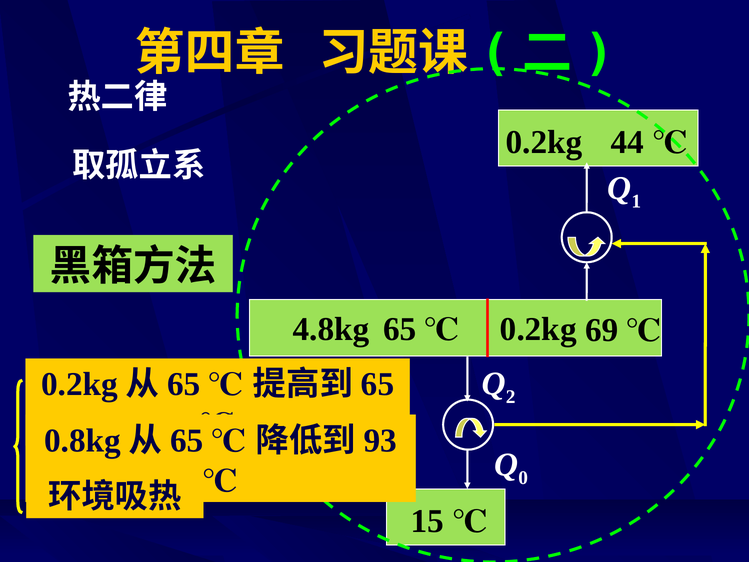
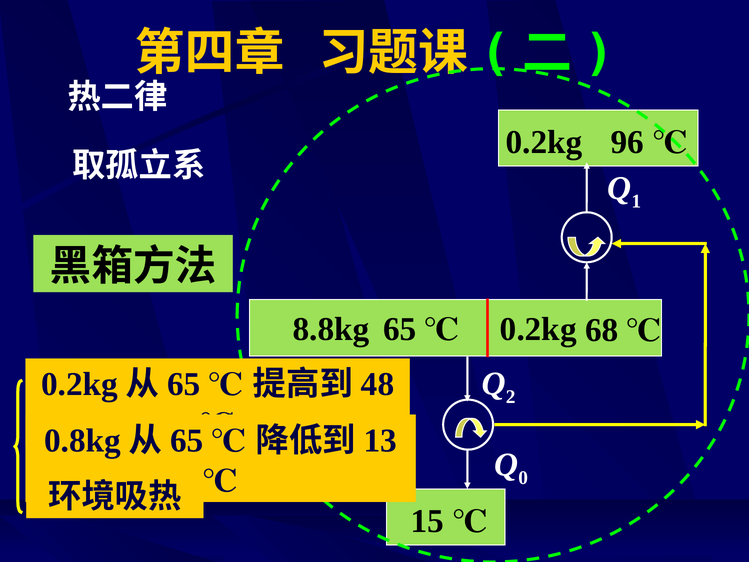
44: 44 -> 96
4.8kg: 4.8kg -> 8.8kg
69: 69 -> 68
65 at (378, 384): 65 -> 48
93: 93 -> 13
